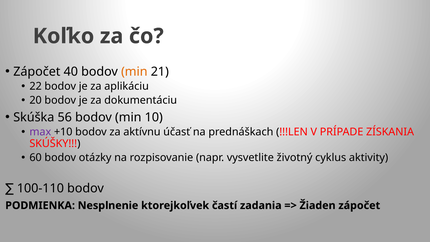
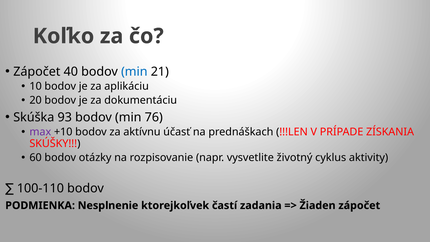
min at (134, 72) colour: orange -> blue
22: 22 -> 10
56: 56 -> 93
10: 10 -> 76
